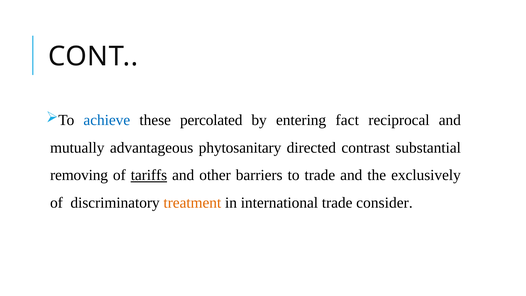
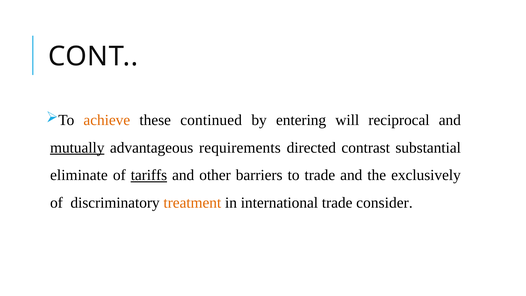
achieve colour: blue -> orange
percolated: percolated -> continued
fact: fact -> will
mutually underline: none -> present
phytosanitary: phytosanitary -> requirements
removing: removing -> eliminate
